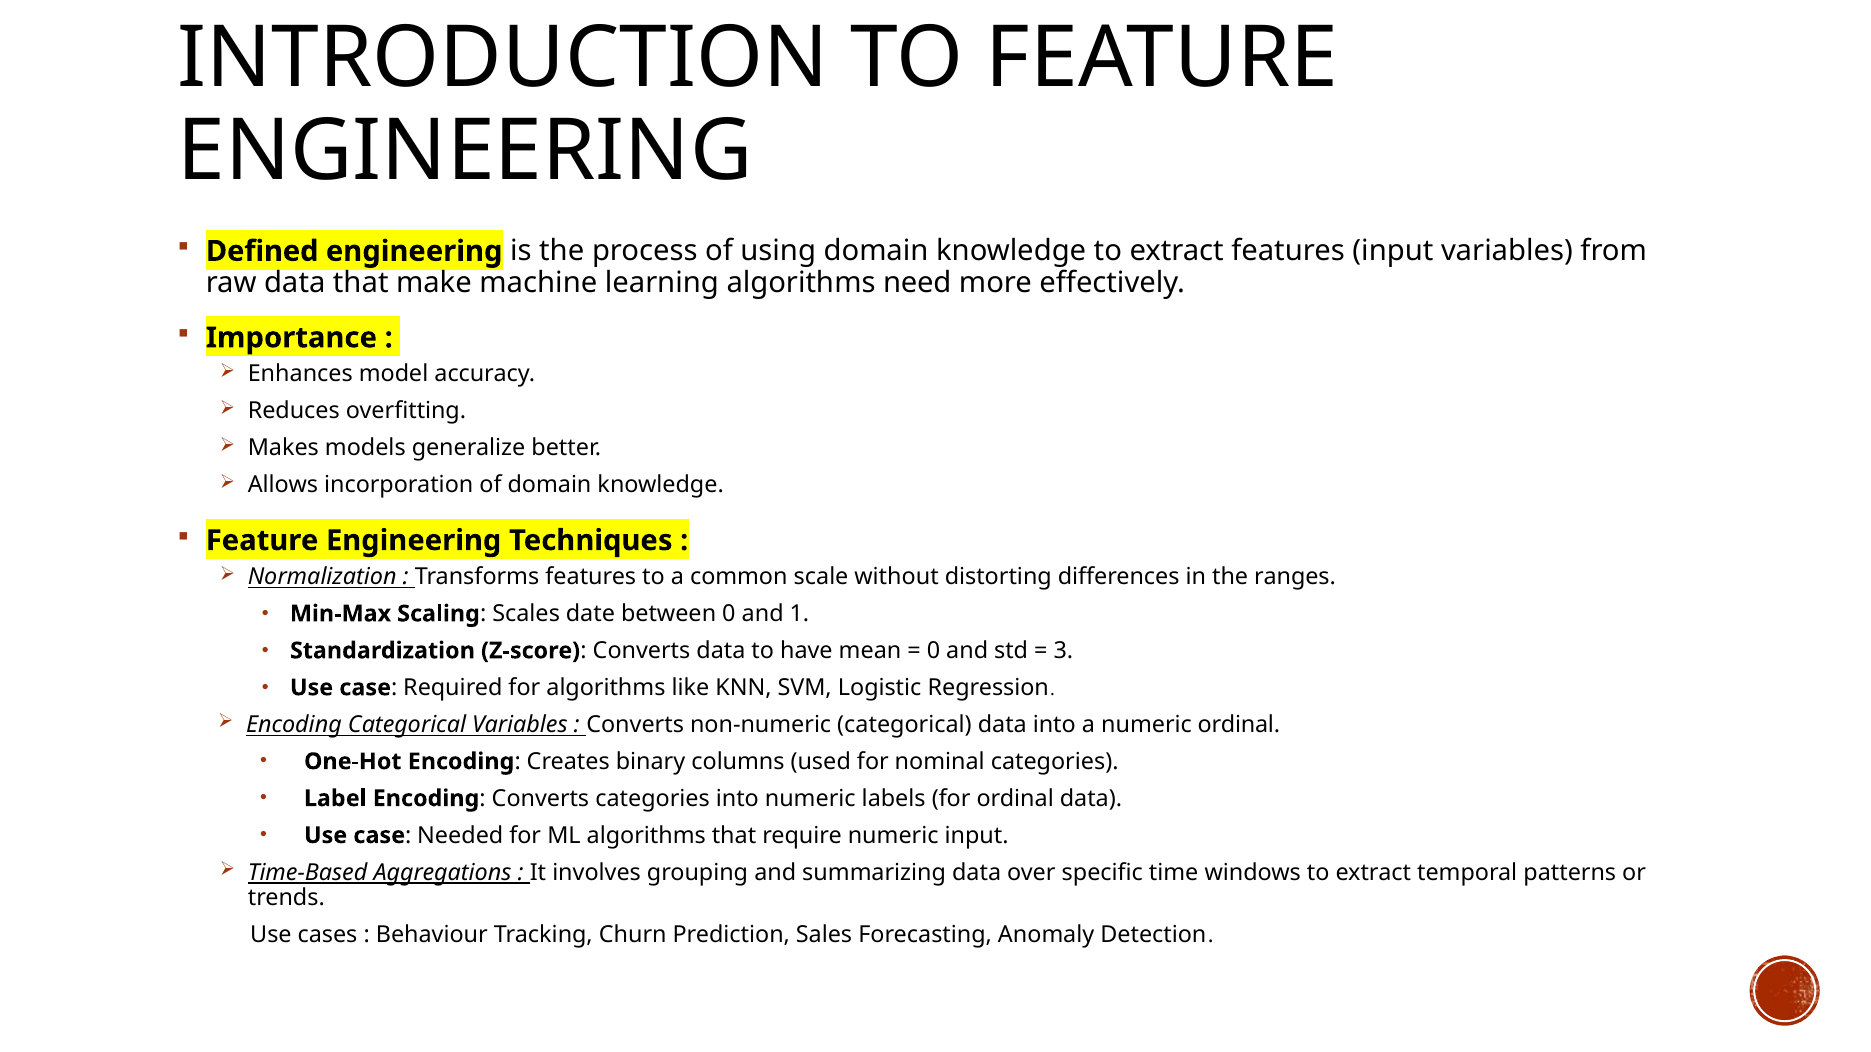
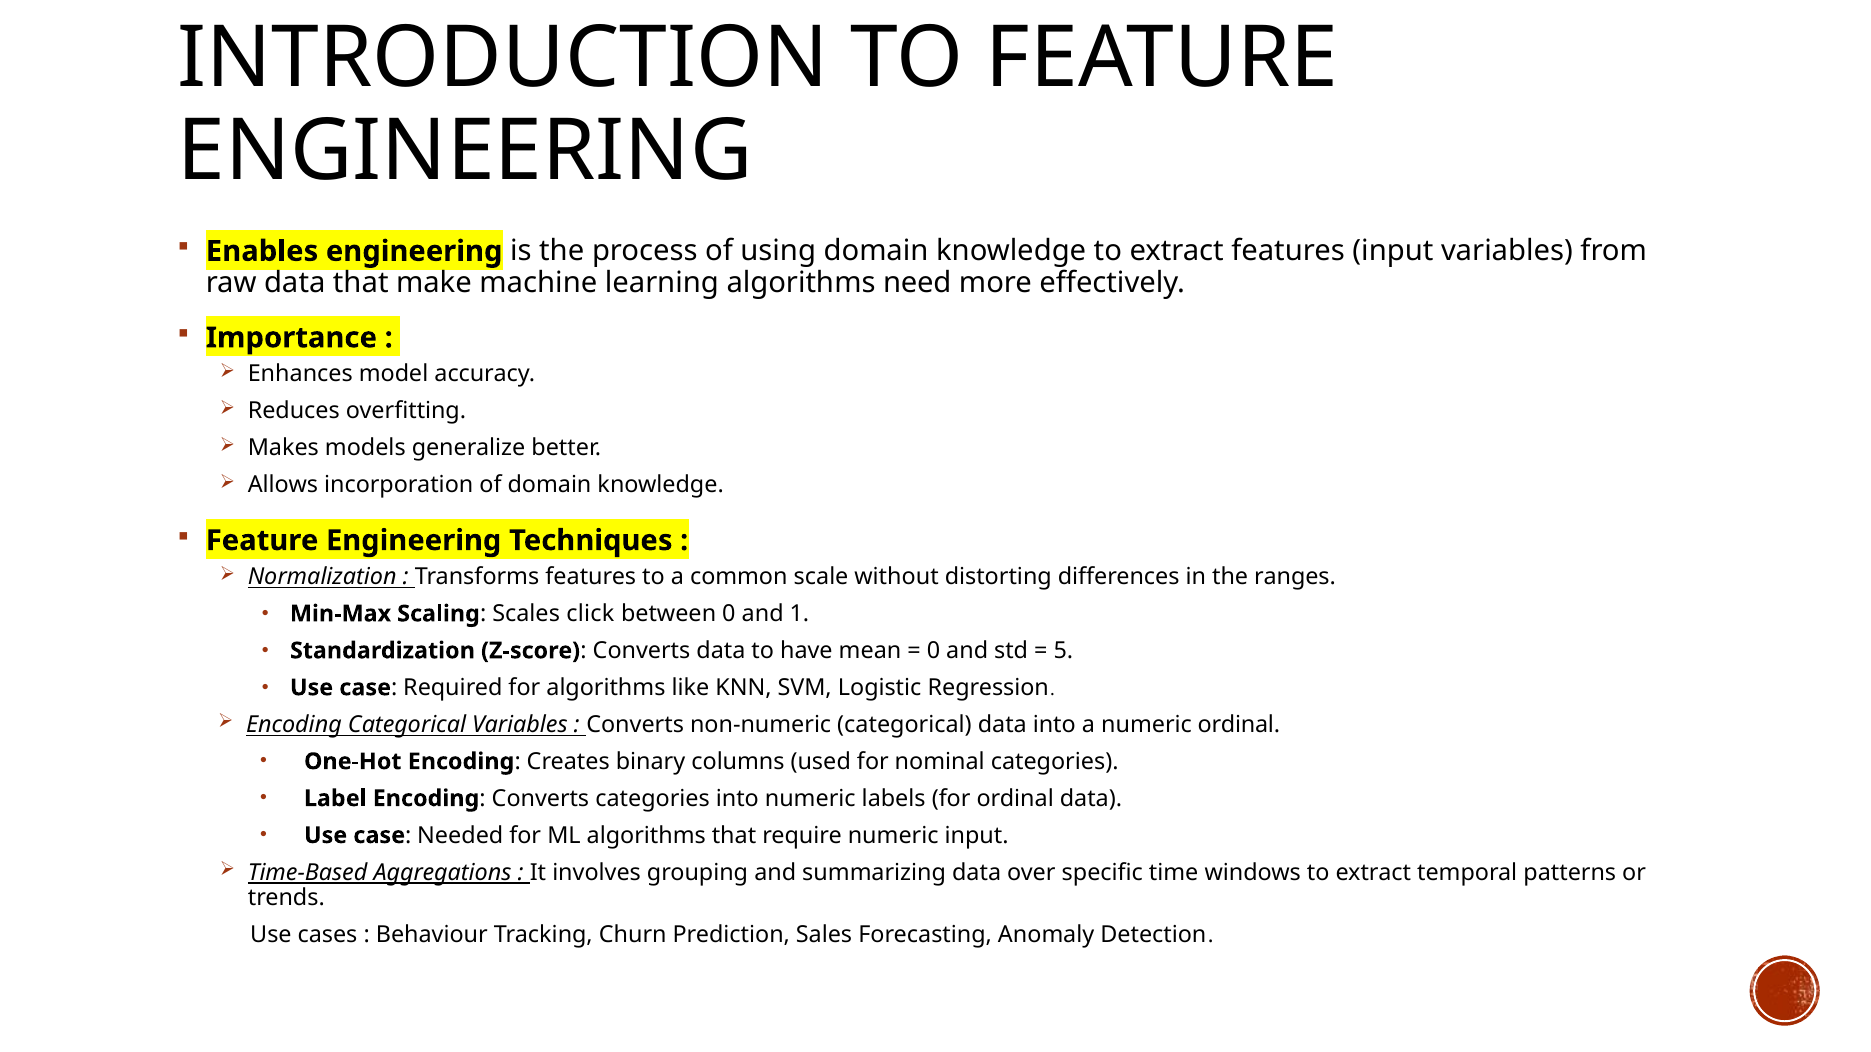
Defined: Defined -> Enables
date: date -> click
3: 3 -> 5
